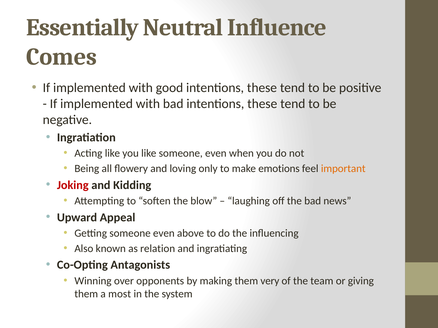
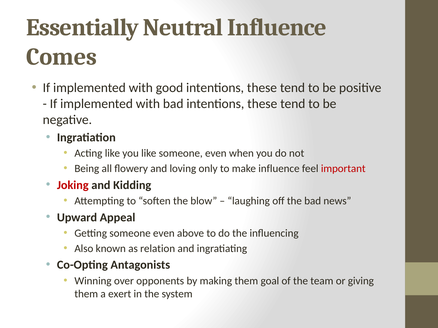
make emotions: emotions -> influence
important colour: orange -> red
very: very -> goal
most: most -> exert
